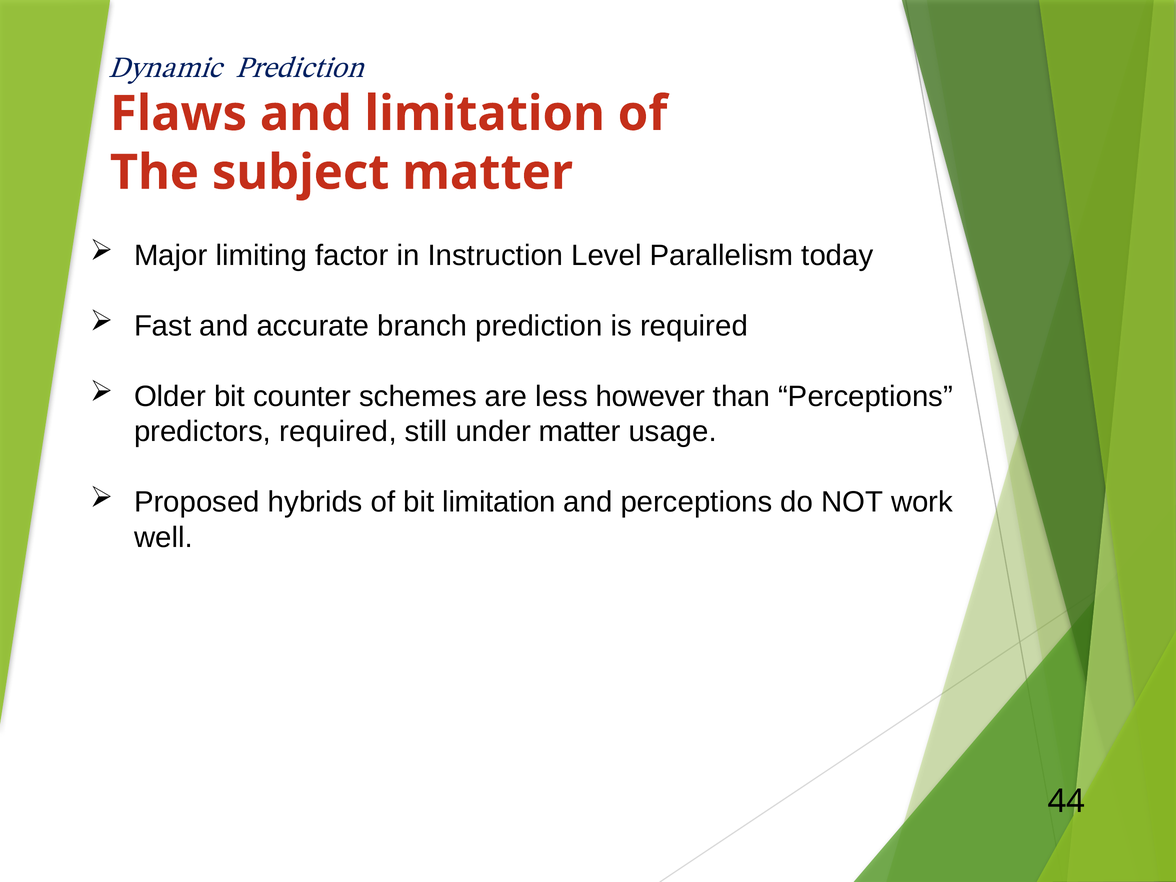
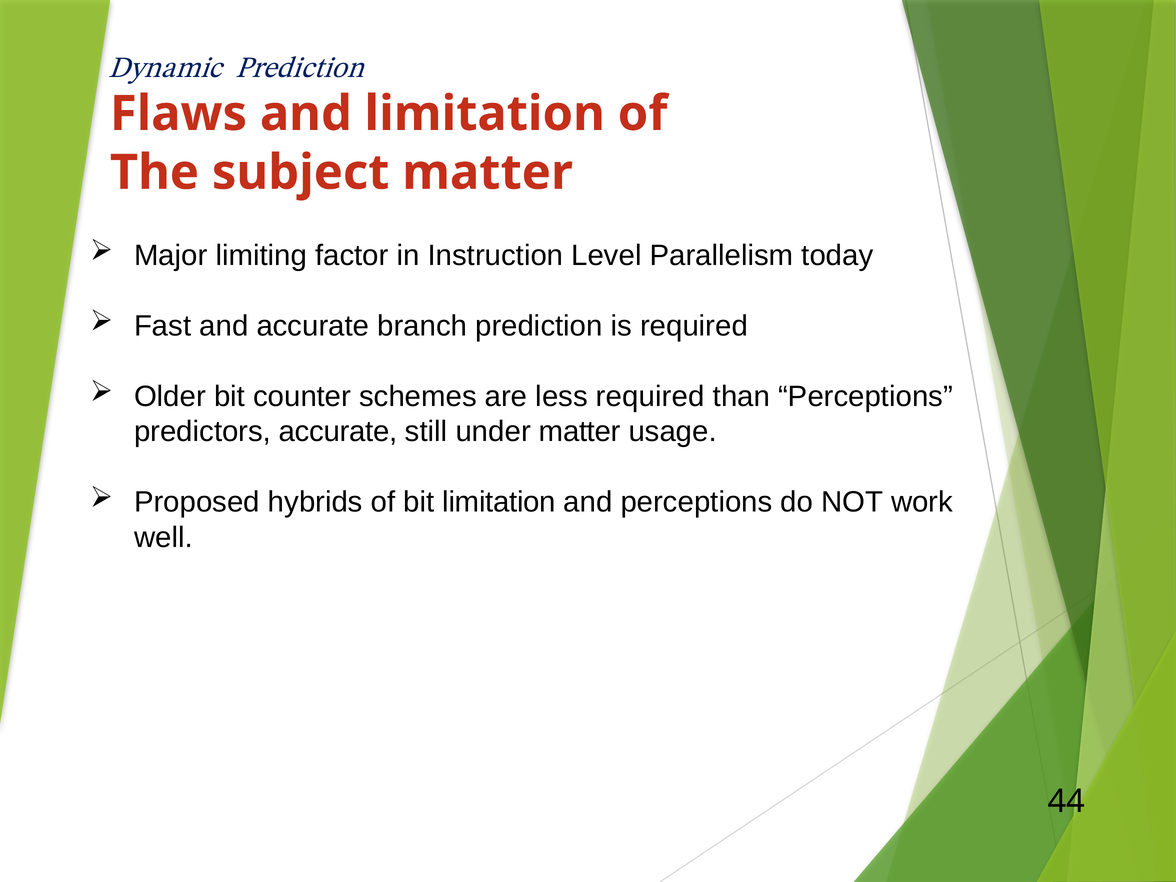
less however: however -> required
predictors required: required -> accurate
